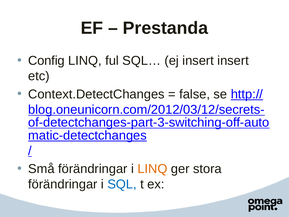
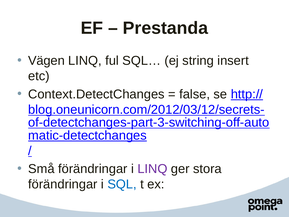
Config: Config -> Vägen
ej insert: insert -> string
LINQ at (152, 169) colour: orange -> purple
